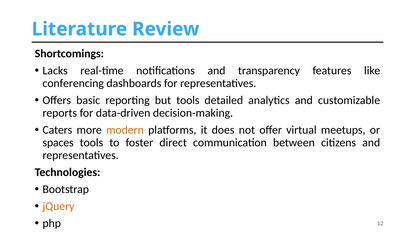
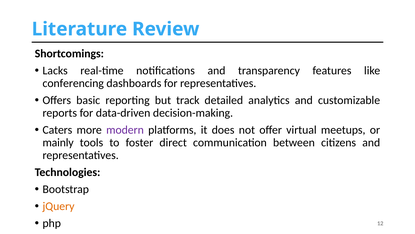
but tools: tools -> track
modern colour: orange -> purple
spaces: spaces -> mainly
